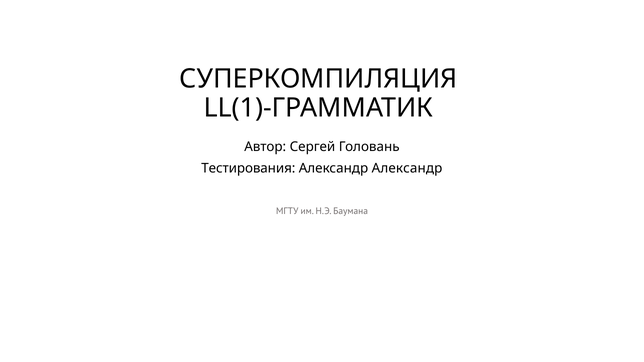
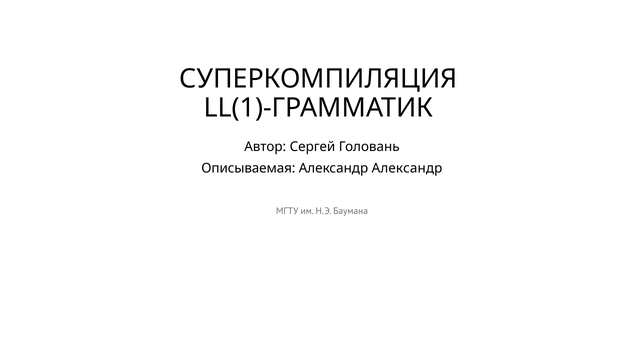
Тестирования: Тестирования -> Описываемая
